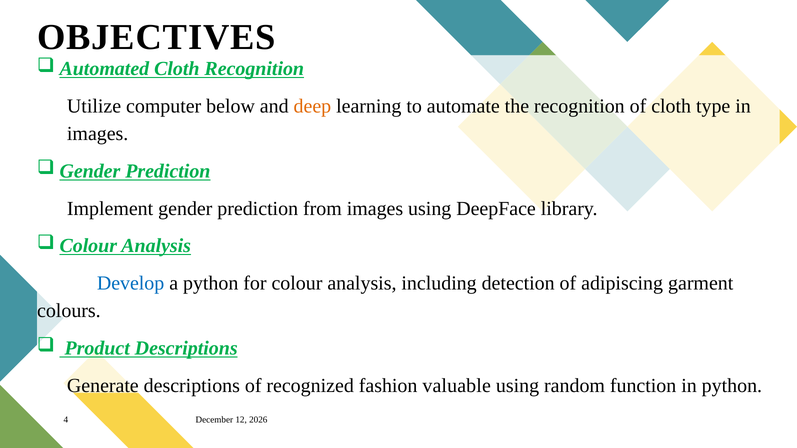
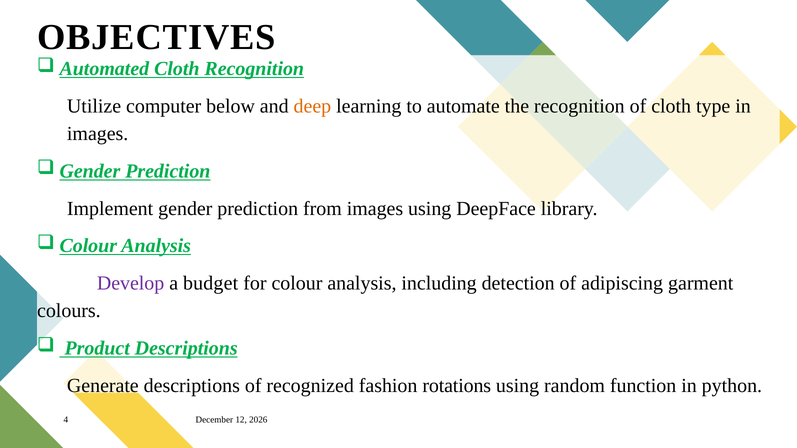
Develop colour: blue -> purple
a python: python -> budget
valuable: valuable -> rotations
